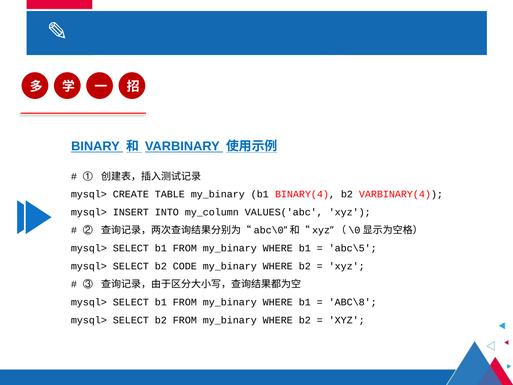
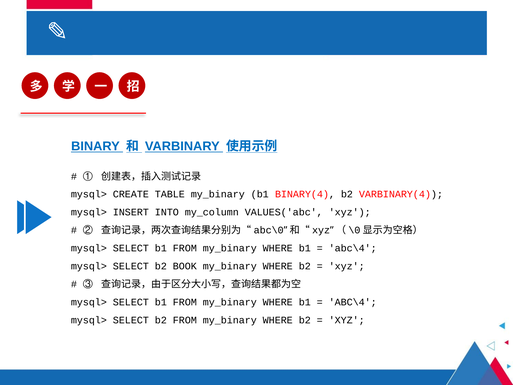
abc\5 at (353, 248): abc\5 -> abc\4
CODE: CODE -> BOOK
ABC\8 at (353, 302): ABC\8 -> ABC\4
